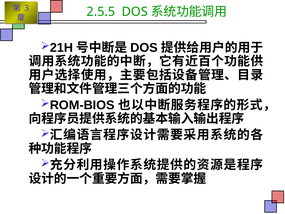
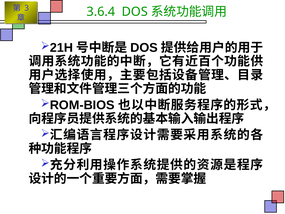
2.5.5: 2.5.5 -> 3.6.4
